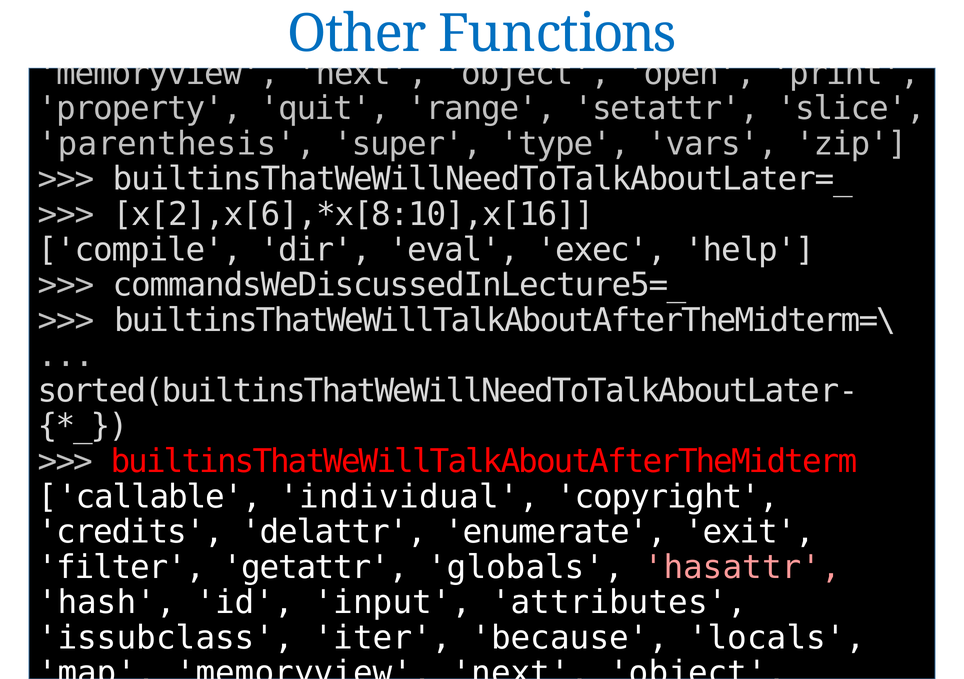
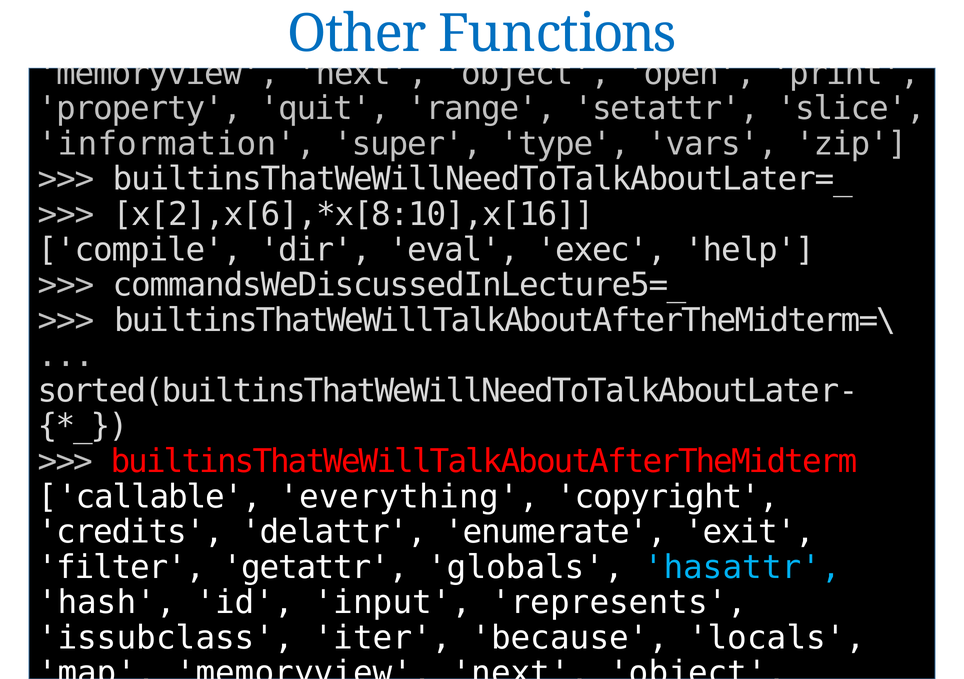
parenthesis: parenthesis -> information
individual: individual -> everything
hasattr colour: pink -> light blue
attributes: attributes -> represents
